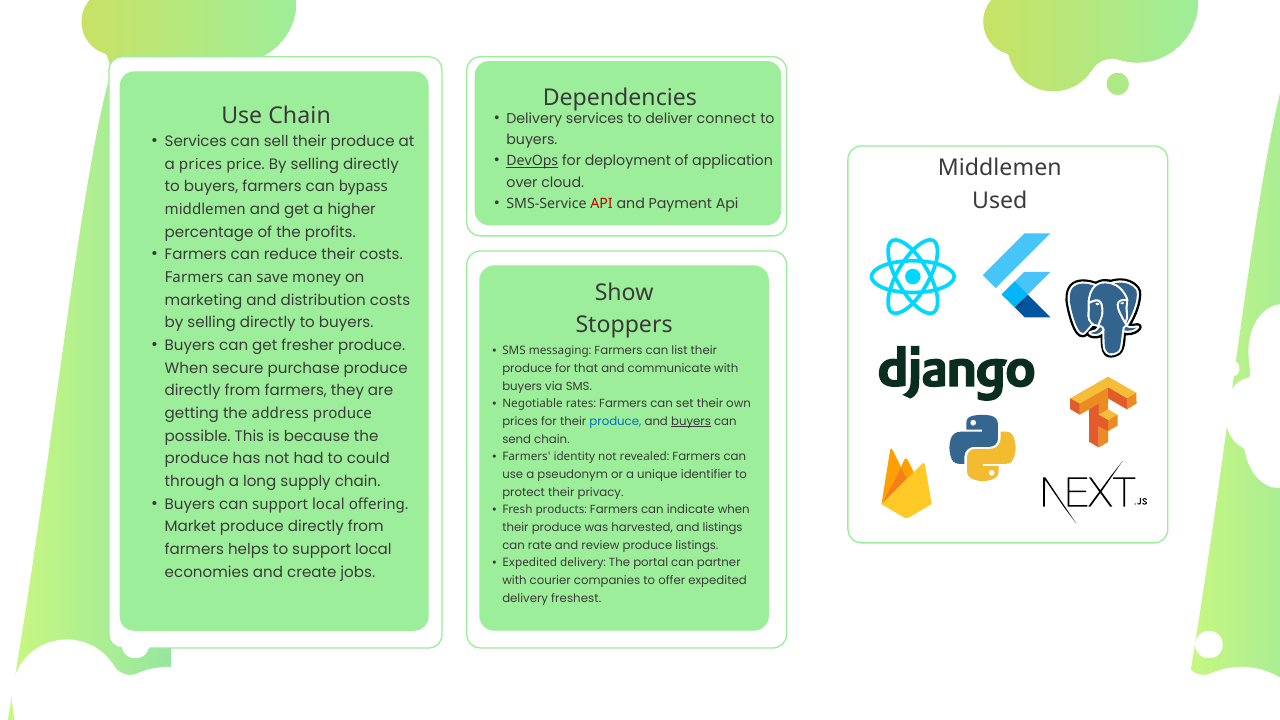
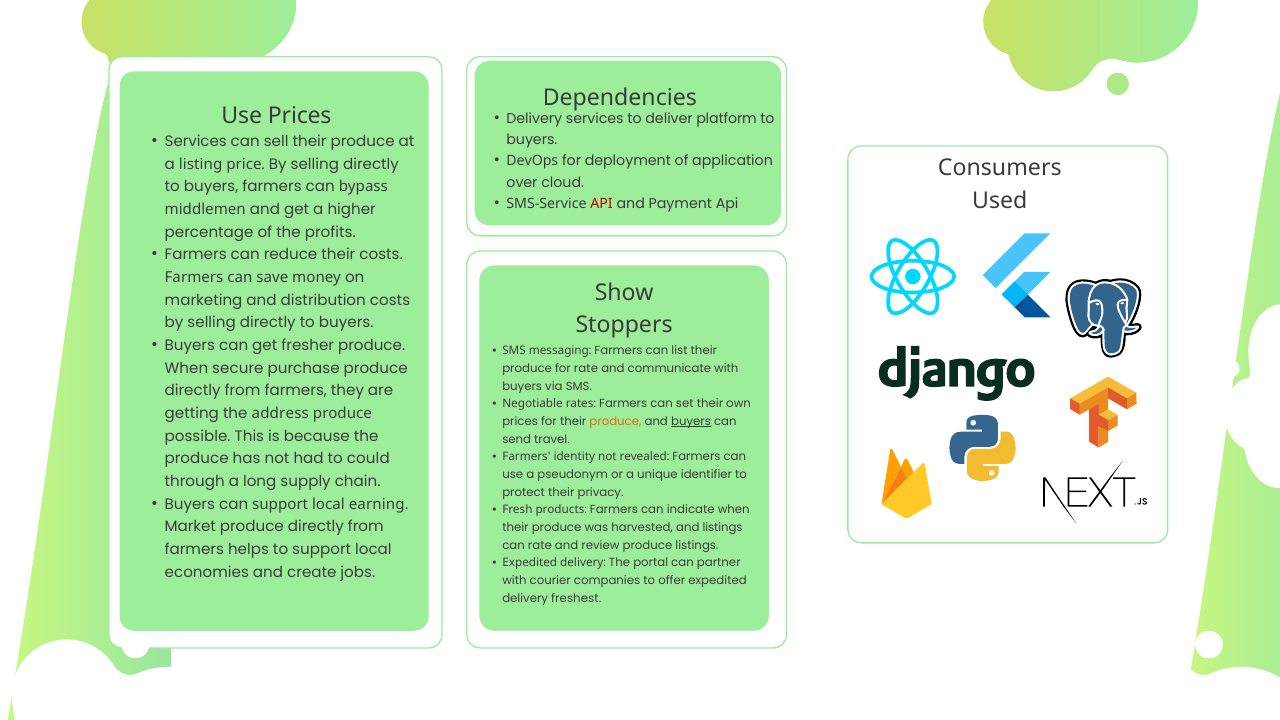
Use Chain: Chain -> Prices
connect: connect -> platform
DevOps underline: present -> none
Middlemen at (1000, 168): Middlemen -> Consumers
a prices: prices -> listing
for that: that -> rate
produce at (615, 422) colour: blue -> orange
send chain: chain -> travel
offering: offering -> earning
